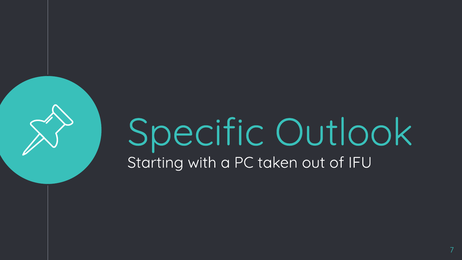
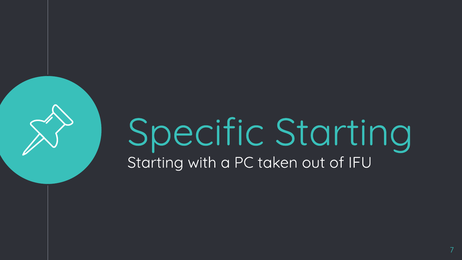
Specific Outlook: Outlook -> Starting
